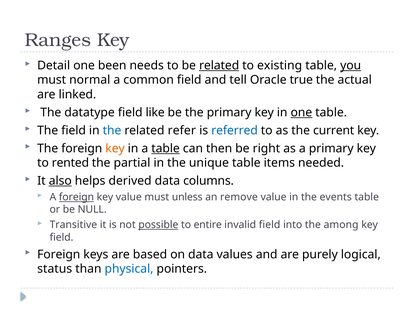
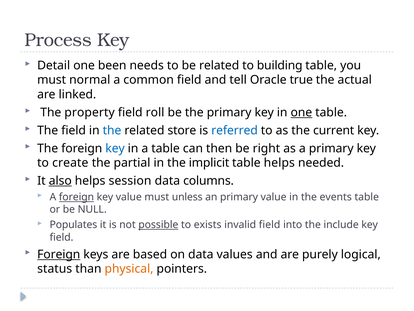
Ranges: Ranges -> Process
related at (219, 65) underline: present -> none
existing: existing -> building
you underline: present -> none
datatype: datatype -> property
like: like -> roll
refer: refer -> store
key at (115, 148) colour: orange -> blue
table at (166, 148) underline: present -> none
rented: rented -> create
unique: unique -> implicit
table items: items -> helps
derived: derived -> session
an remove: remove -> primary
Transitive: Transitive -> Populates
entire: entire -> exists
among: among -> include
Foreign at (59, 254) underline: none -> present
physical colour: blue -> orange
